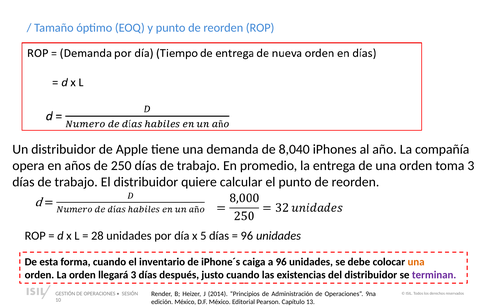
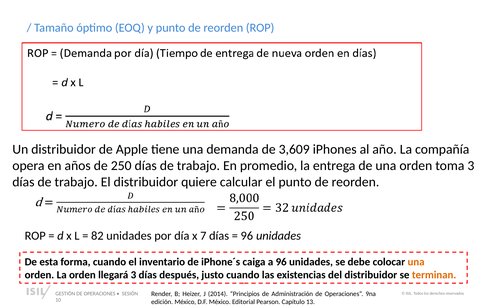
8,040: 8,040 -> 3,609
28: 28 -> 82
5: 5 -> 7
terminan colour: purple -> orange
